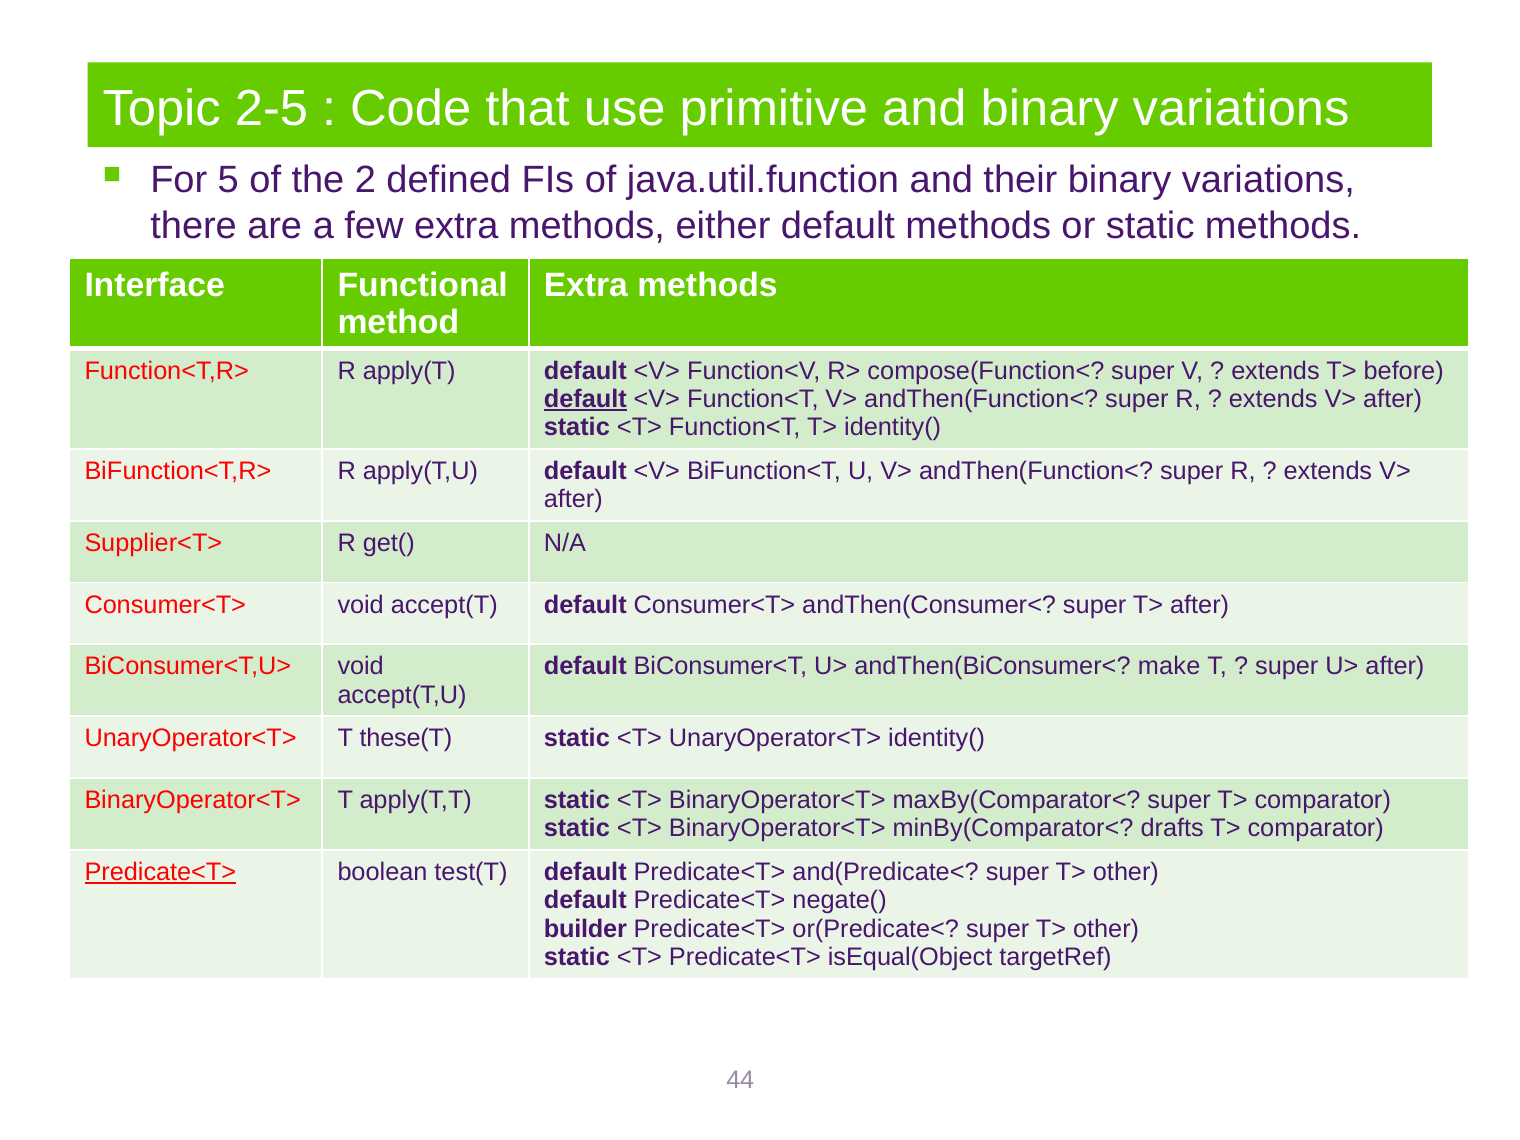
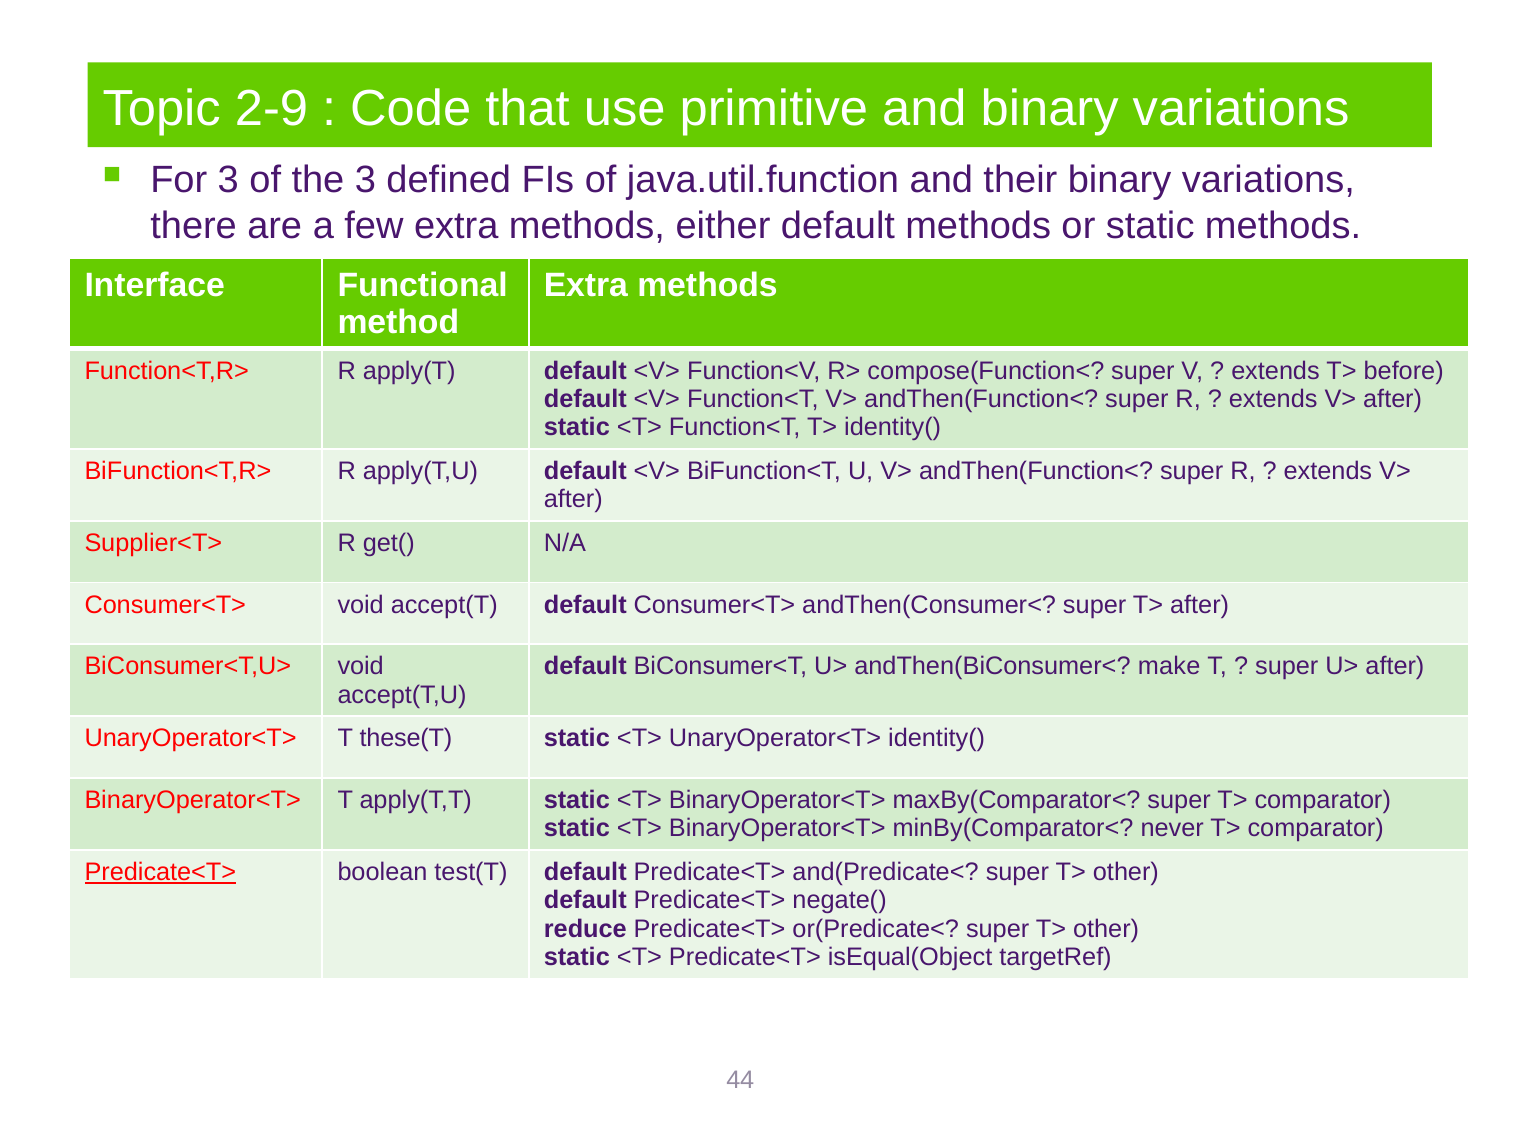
2-5: 2-5 -> 2-9
For 5: 5 -> 3
the 2: 2 -> 3
default at (585, 399) underline: present -> none
drafts: drafts -> never
builder: builder -> reduce
